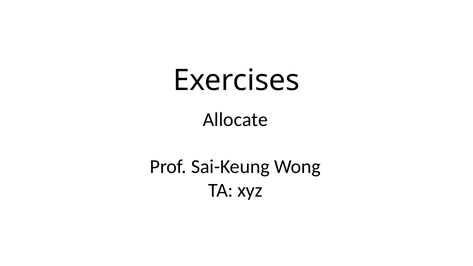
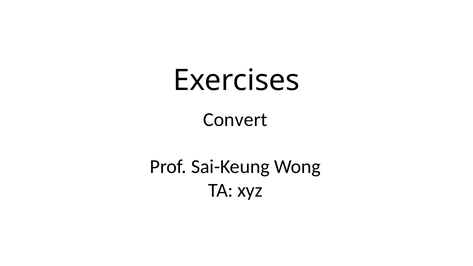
Allocate: Allocate -> Convert
